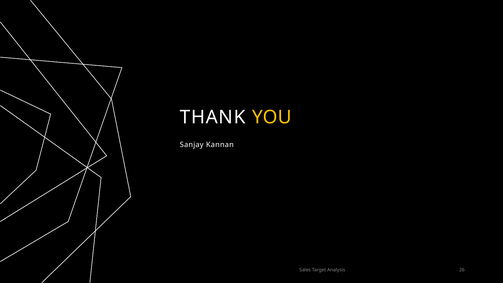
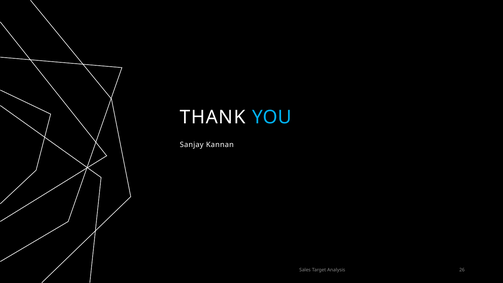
YOU colour: yellow -> light blue
